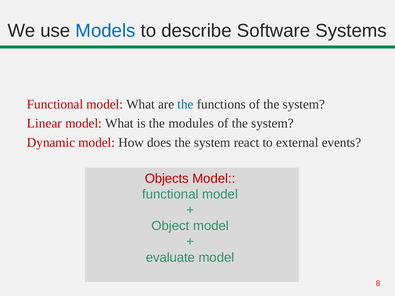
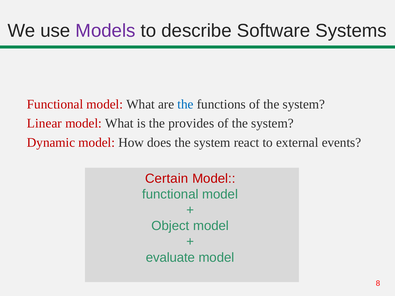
Models colour: blue -> purple
modules: modules -> provides
Objects: Objects -> Certain
